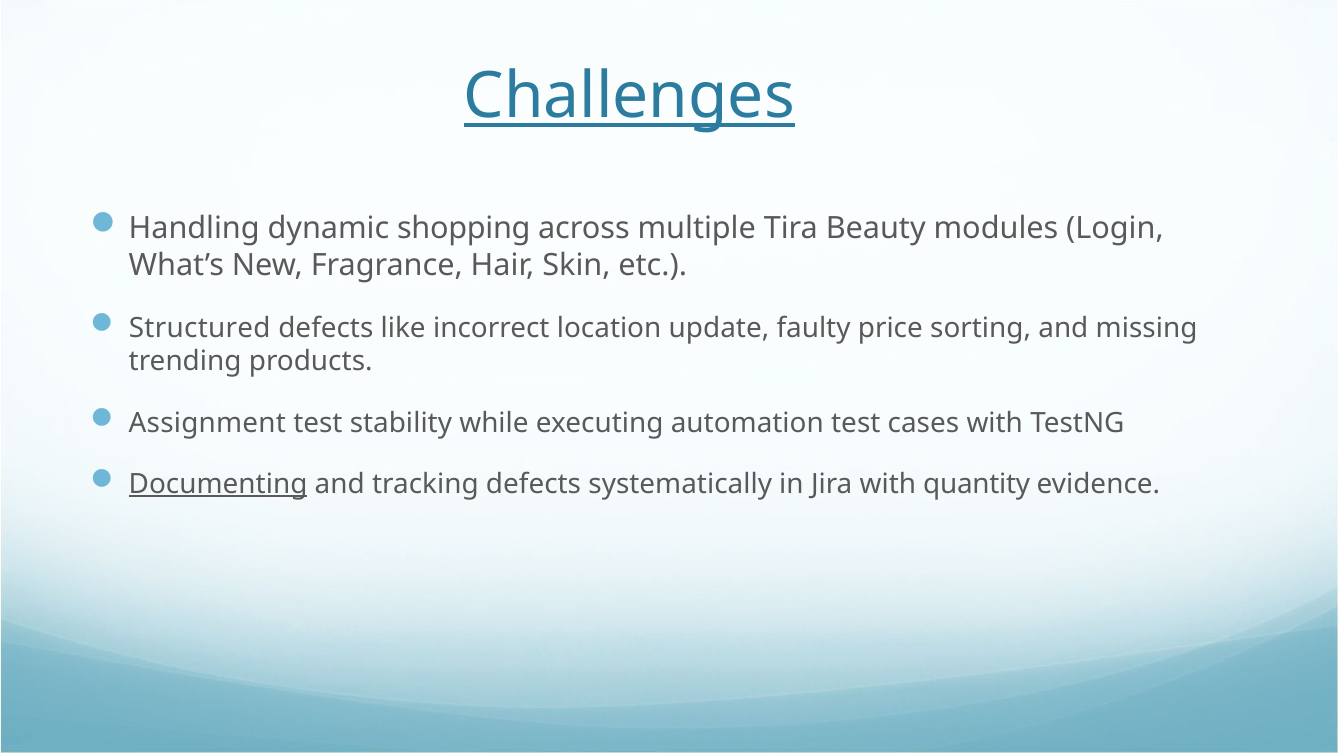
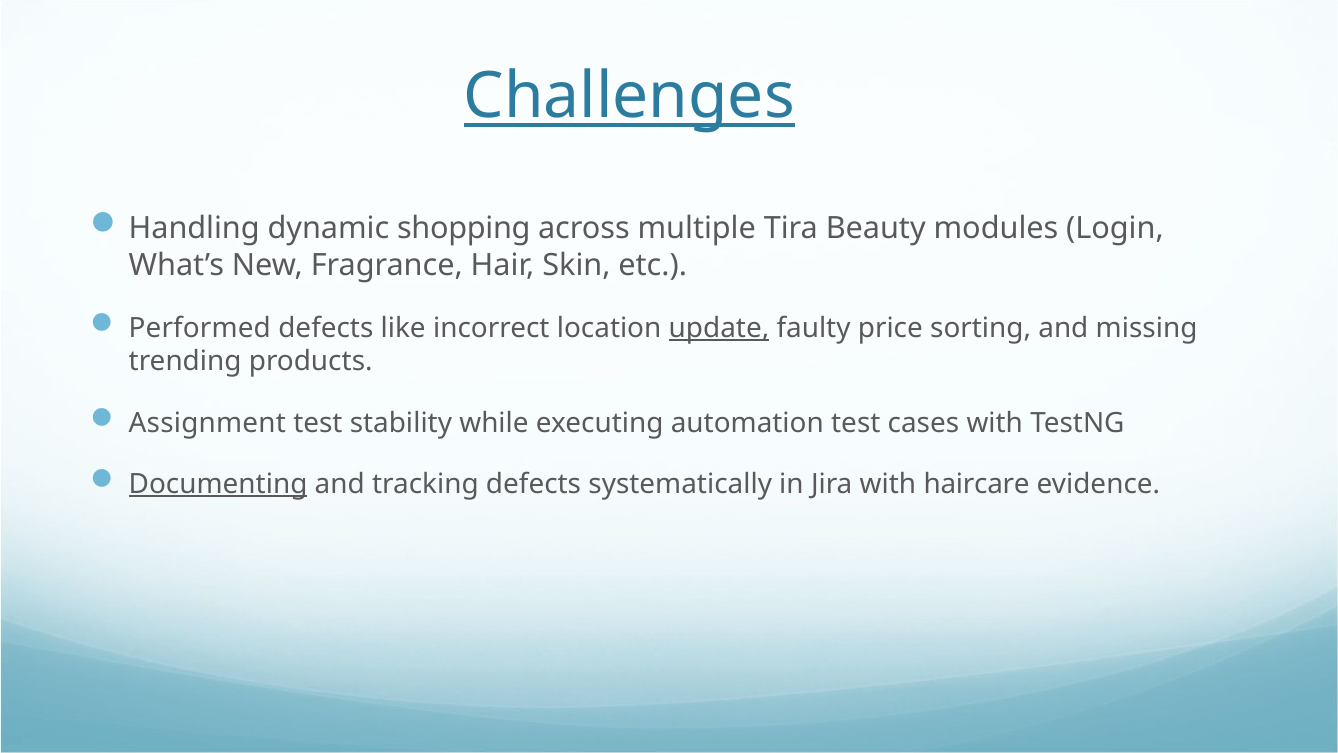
Structured: Structured -> Performed
update underline: none -> present
quantity: quantity -> haircare
